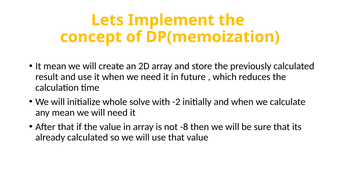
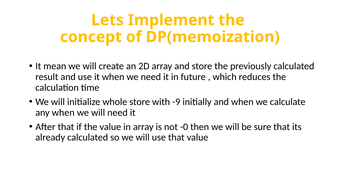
whole solve: solve -> store
-2: -2 -> -9
any mean: mean -> when
-8: -8 -> -0
